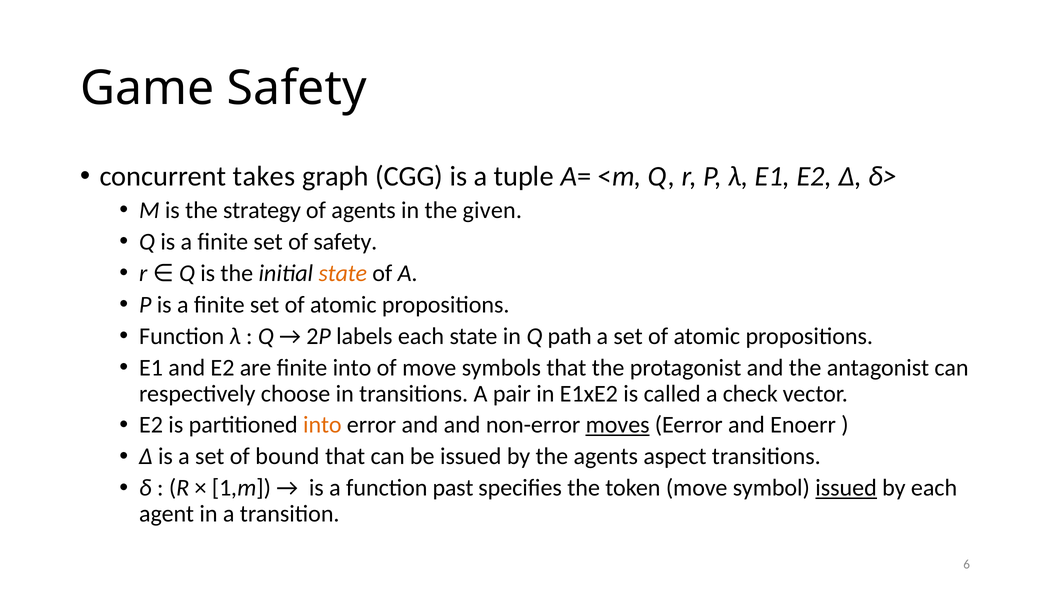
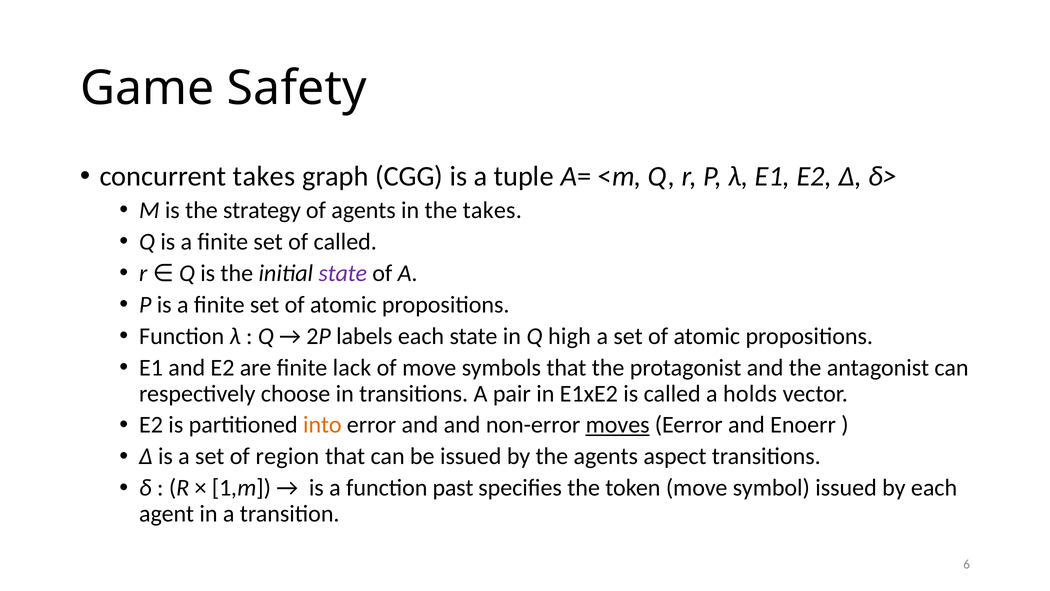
the given: given -> takes
of safety: safety -> called
state at (343, 273) colour: orange -> purple
path: path -> high
finite into: into -> lack
check: check -> holds
bound: bound -> region
issued at (846, 488) underline: present -> none
